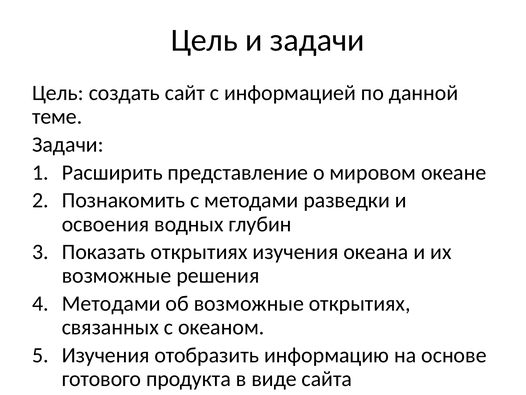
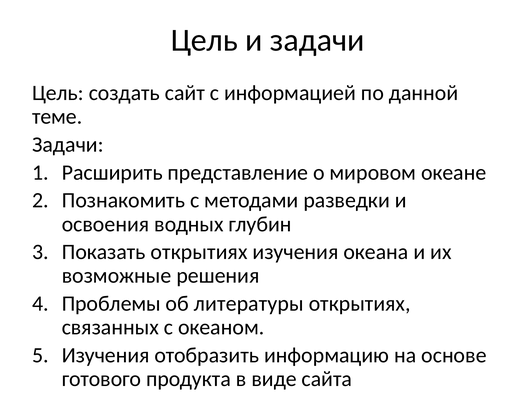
Методами at (111, 303): Методами -> Проблемы
об возможные: возможные -> литературы
